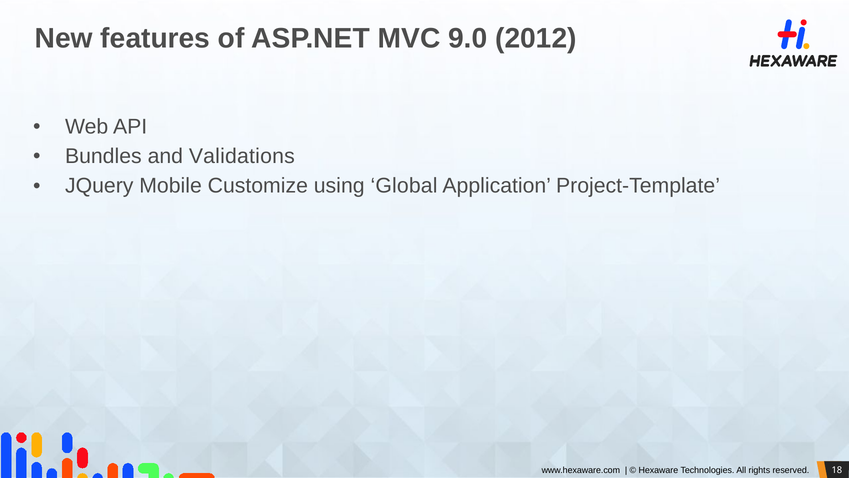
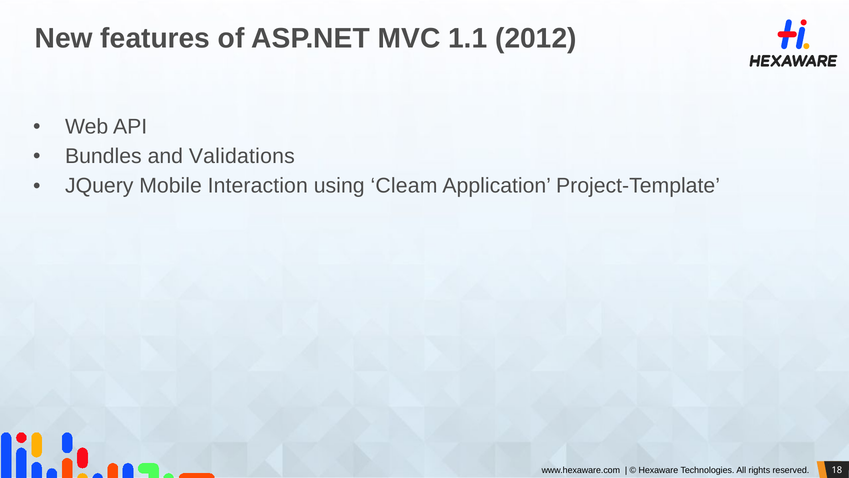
9.0: 9.0 -> 1.1
Customize: Customize -> Interaction
Global: Global -> Cleam
